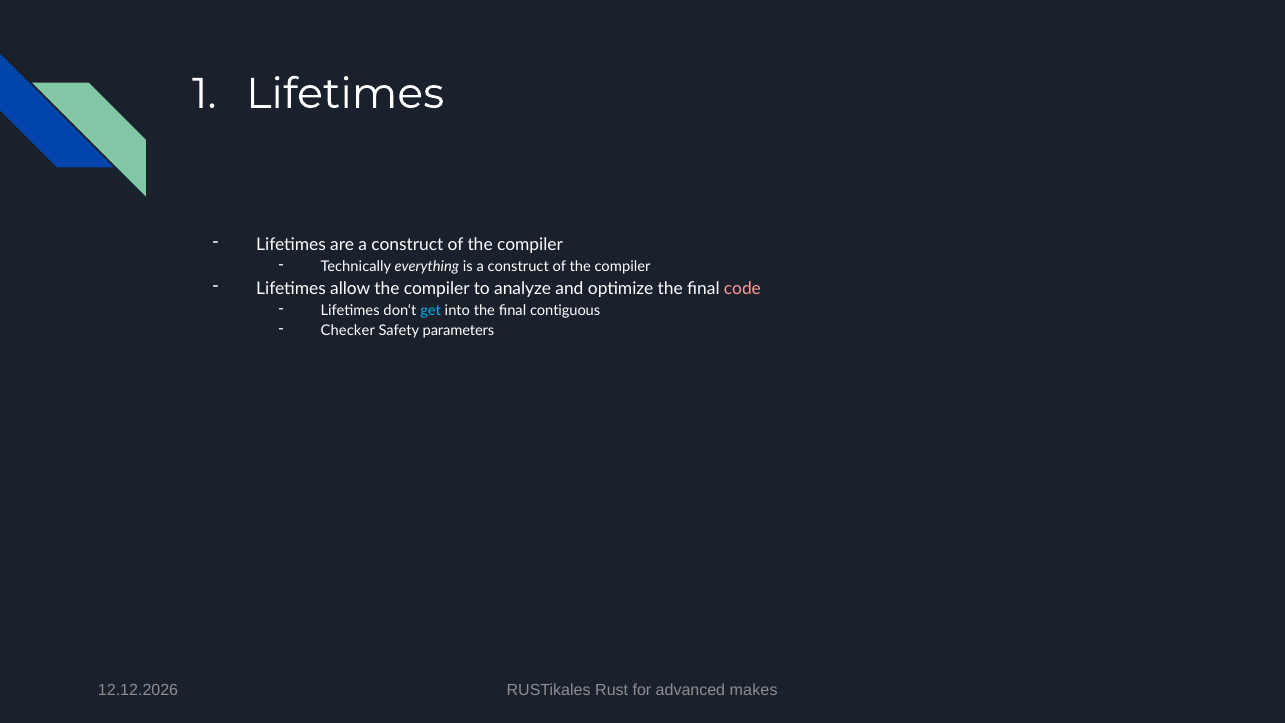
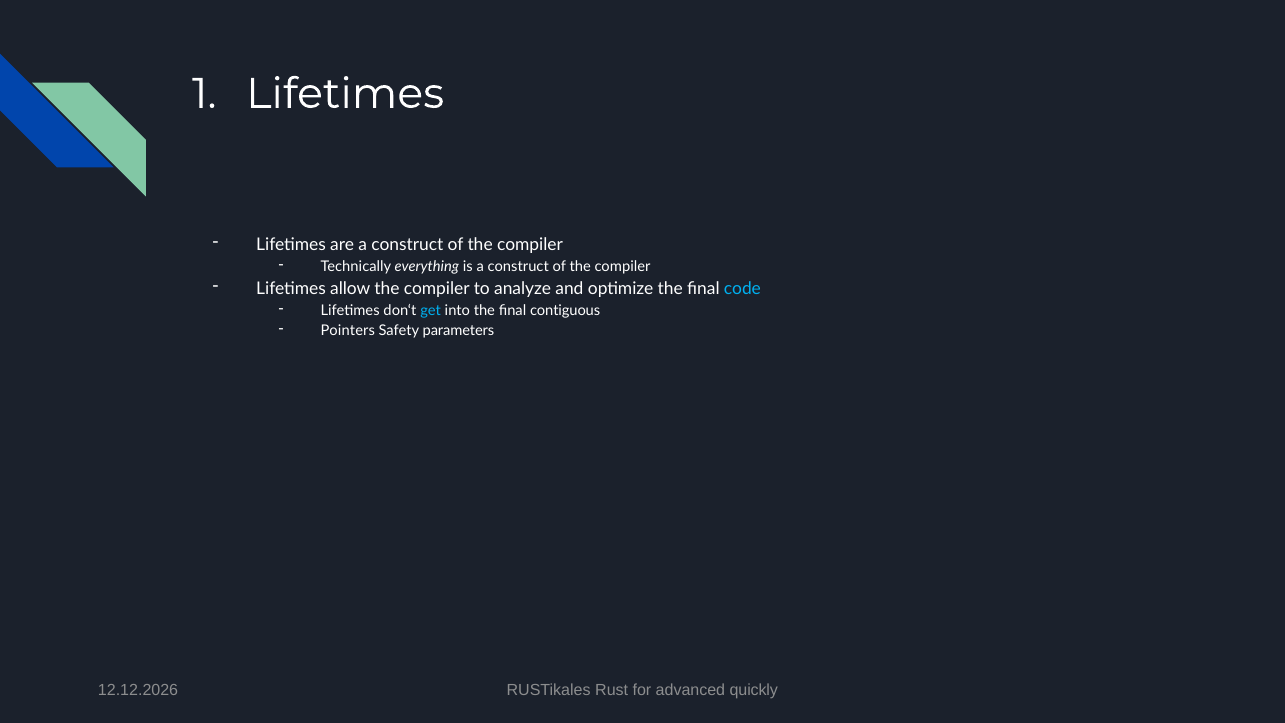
code colour: pink -> light blue
Checker: Checker -> Pointers
makes: makes -> quickly
